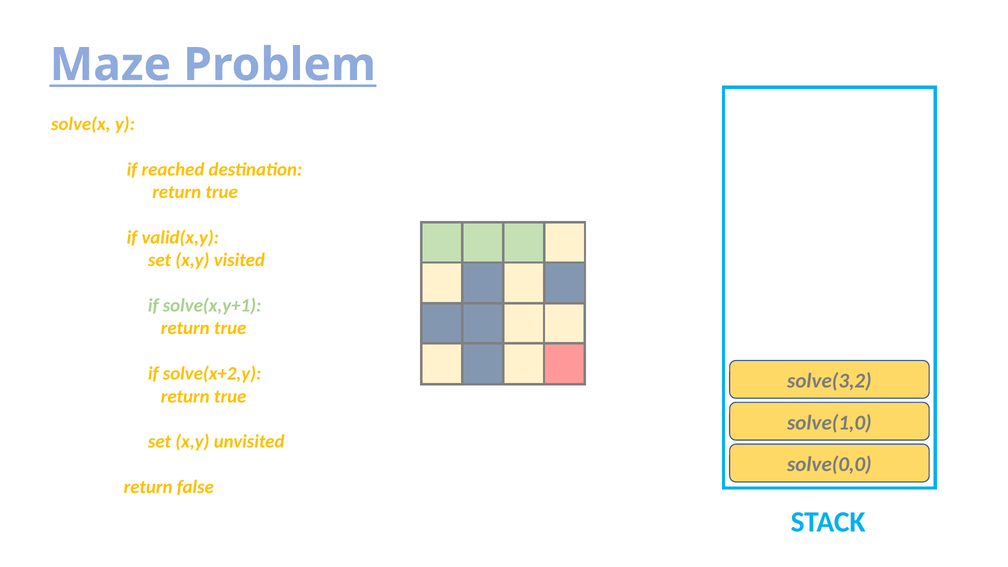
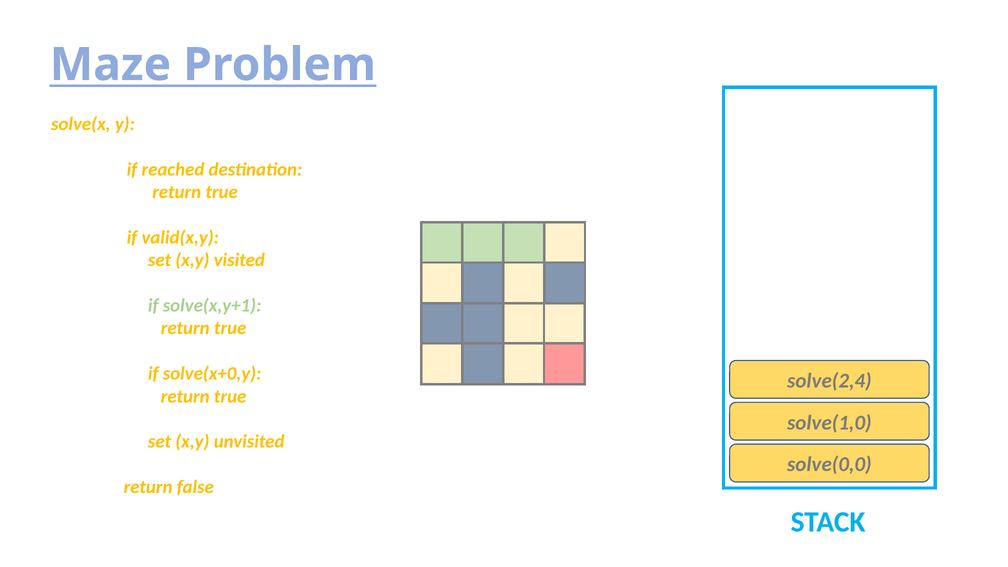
solve(x+2,y: solve(x+2,y -> solve(x+0,y
solve(3,2: solve(3,2 -> solve(2,4
